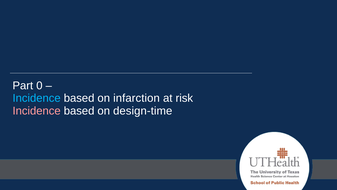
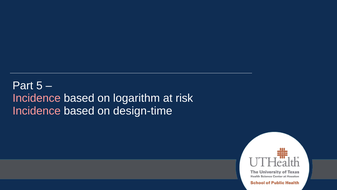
0: 0 -> 5
Incidence at (37, 98) colour: light blue -> pink
infarction: infarction -> logarithm
